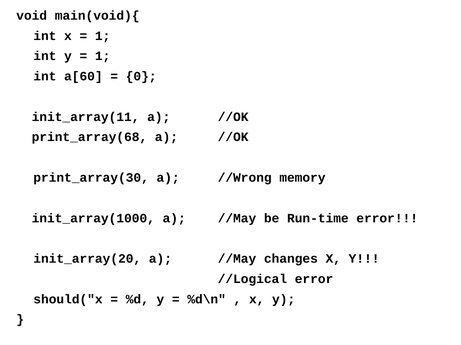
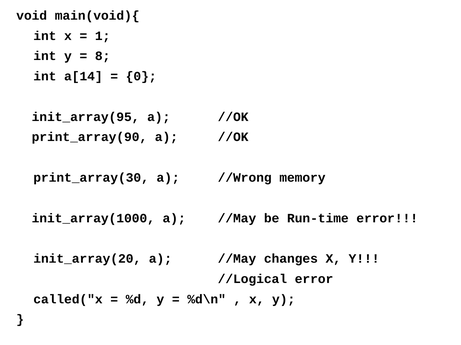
1 at (103, 56): 1 -> 8
a[60: a[60 -> a[14
init_array(11: init_array(11 -> init_array(95
print_array(68: print_array(68 -> print_array(90
should("x: should("x -> called("x
